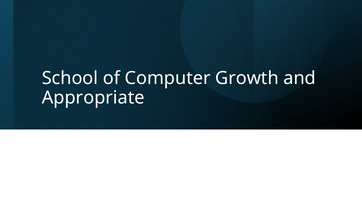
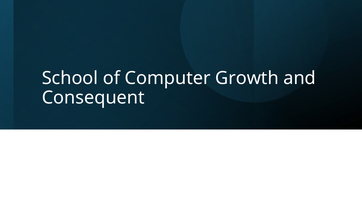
Appropriate: Appropriate -> Consequent
